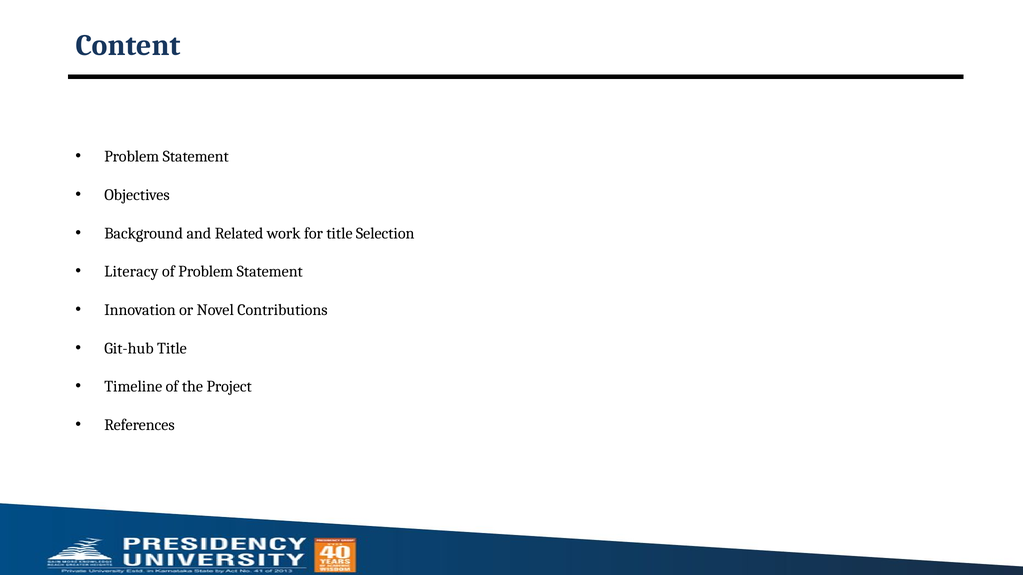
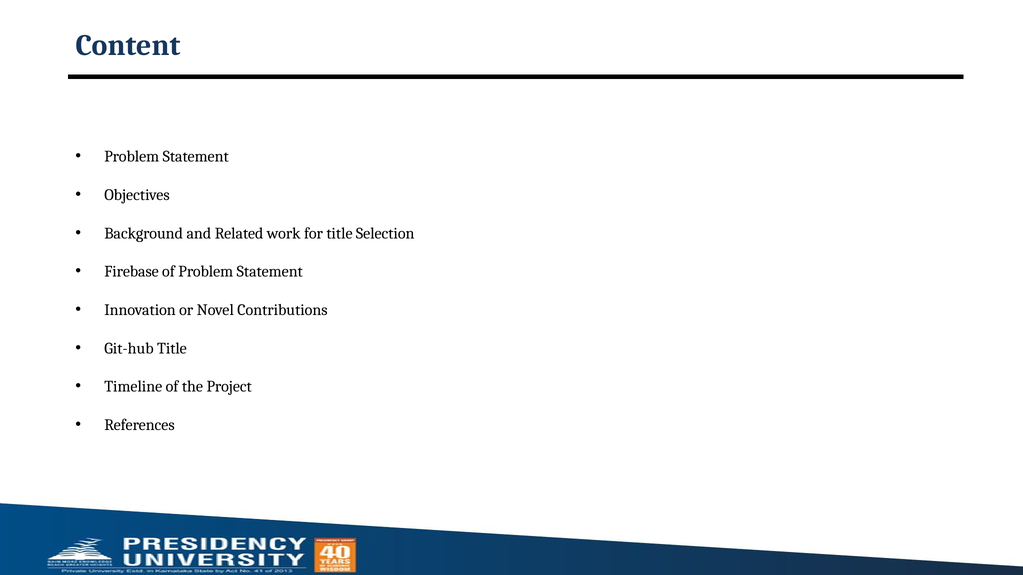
Literacy: Literacy -> Firebase
